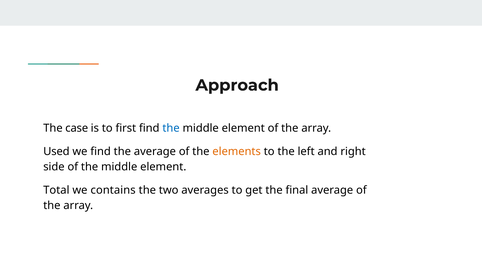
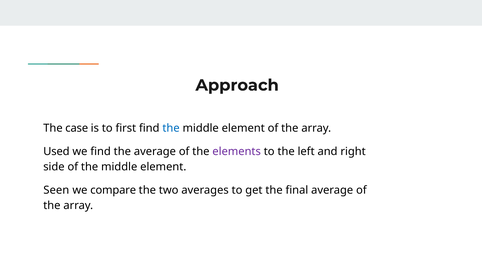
elements colour: orange -> purple
Total: Total -> Seen
contains: contains -> compare
